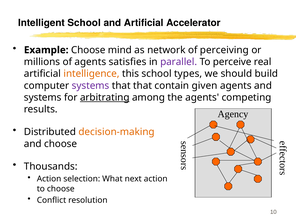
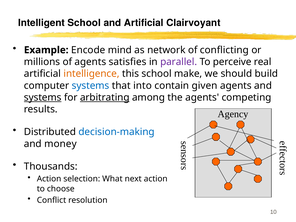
Accelerator: Accelerator -> Clairvoyant
Example Choose: Choose -> Encode
perceiving: perceiving -> conflicting
types: types -> make
systems at (91, 86) colour: purple -> blue
that that: that -> into
systems at (43, 97) underline: none -> present
decision-making colour: orange -> blue
and choose: choose -> money
